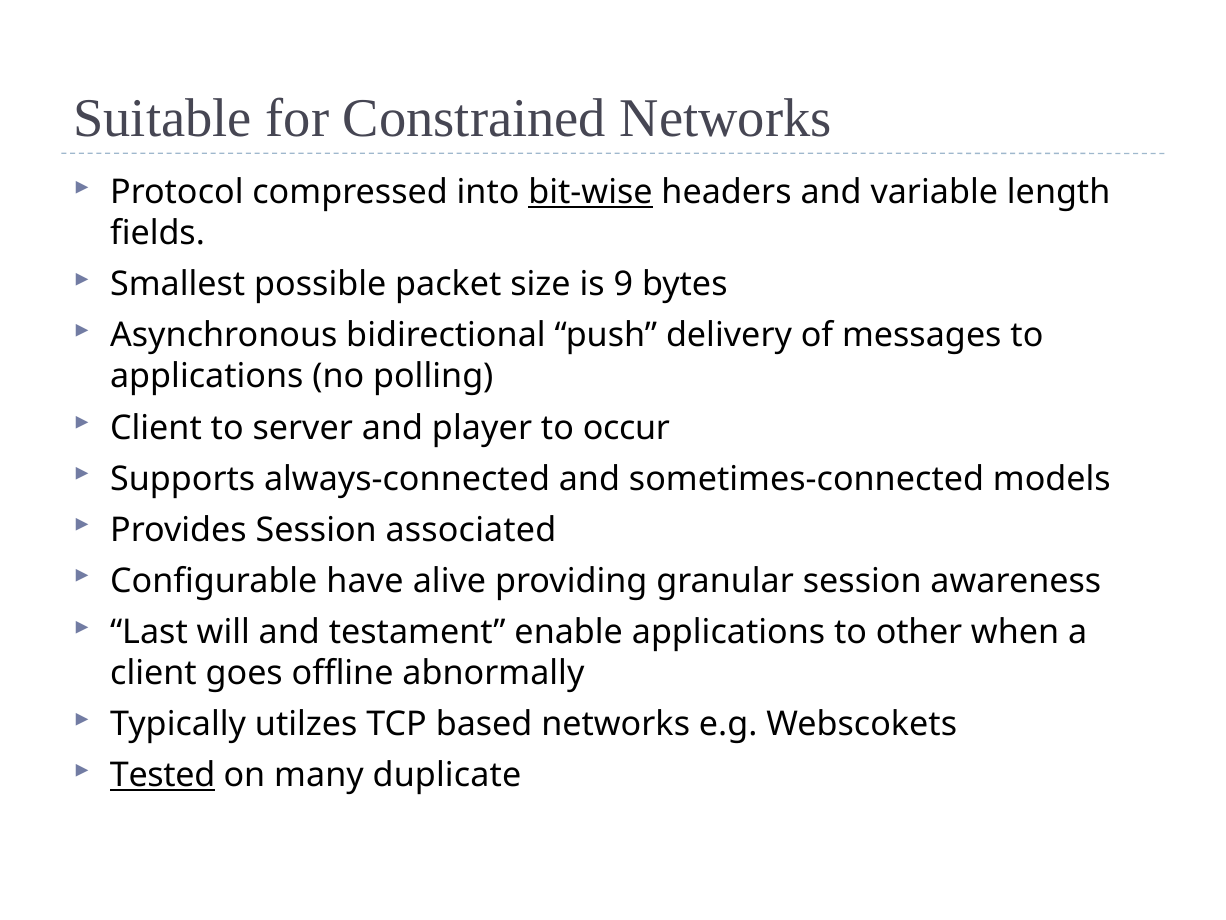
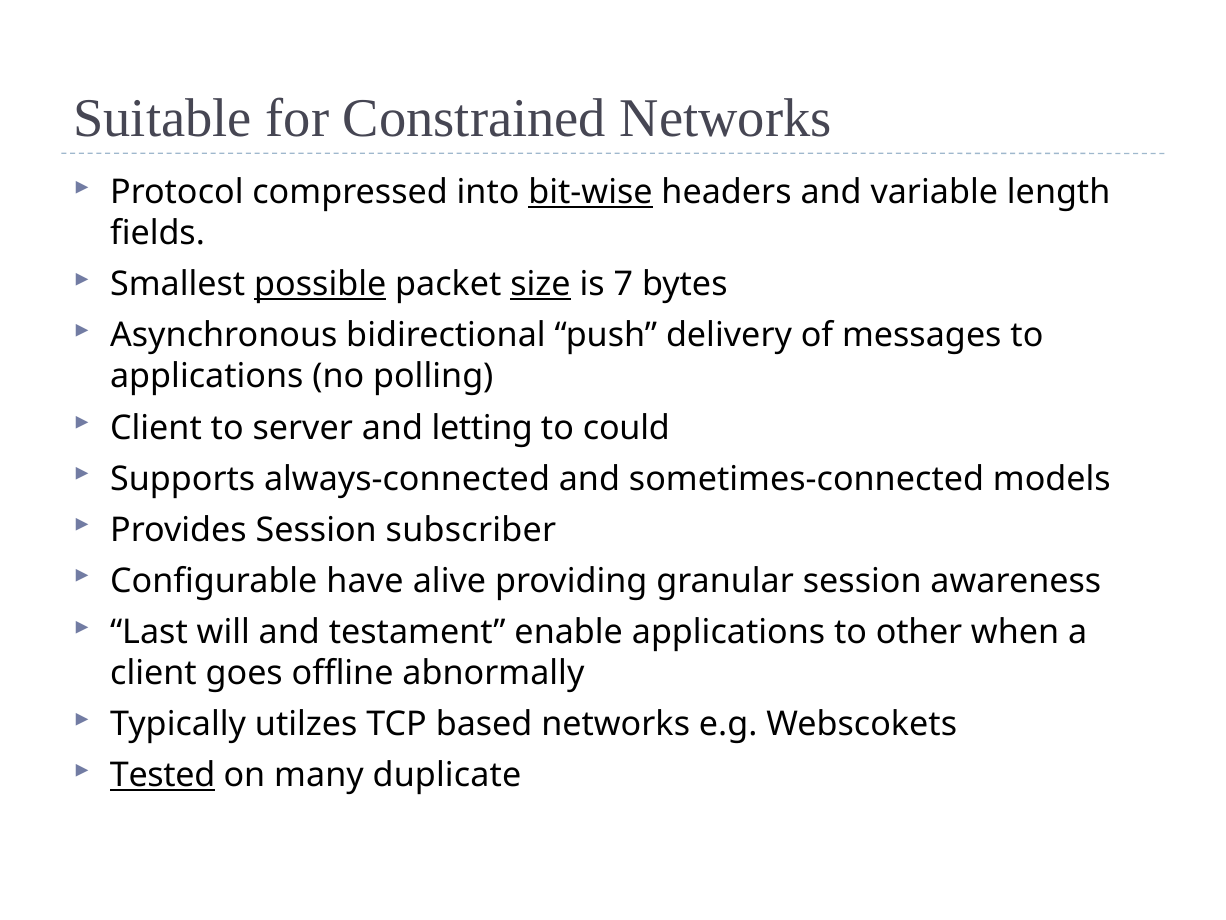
possible underline: none -> present
size underline: none -> present
9: 9 -> 7
player: player -> letting
occur: occur -> could
associated: associated -> subscriber
